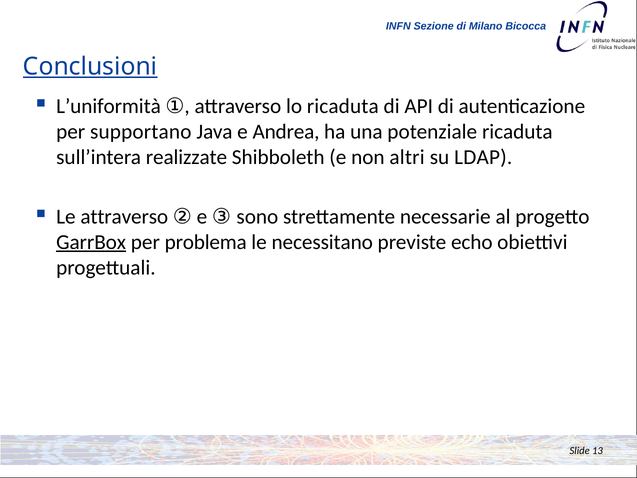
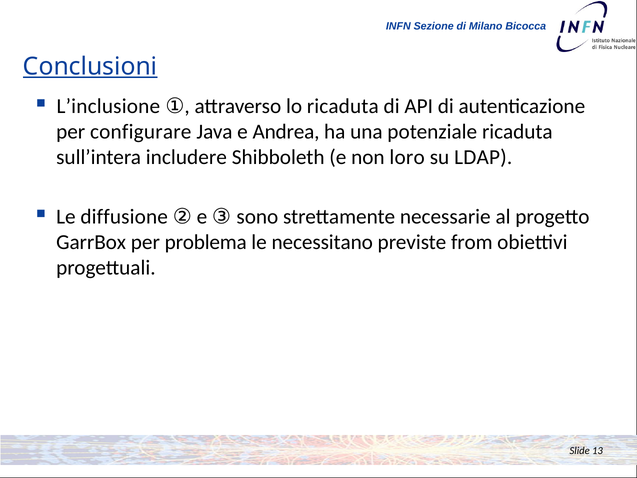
L’uniformità: L’uniformità -> L’inclusione
supportano: supportano -> configurare
realizzate: realizzate -> includere
altri: altri -> loro
Le attraverso: attraverso -> diffusione
GarrBox underline: present -> none
echo: echo -> from
